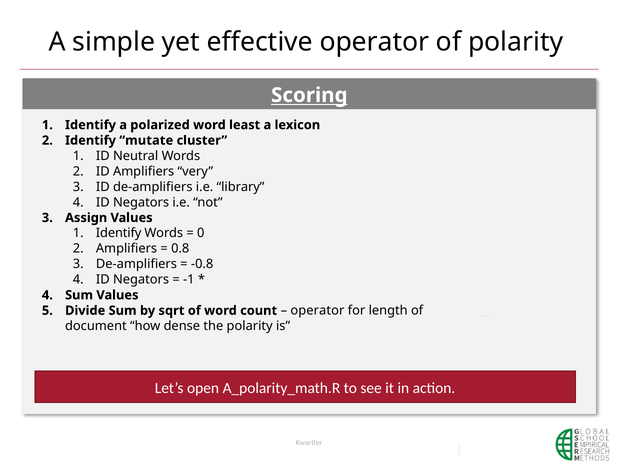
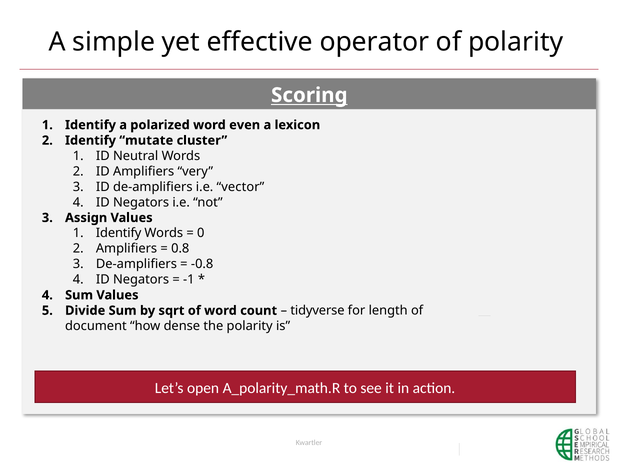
least: least -> even
library: library -> vector
operator at (317, 310): operator -> tidyverse
